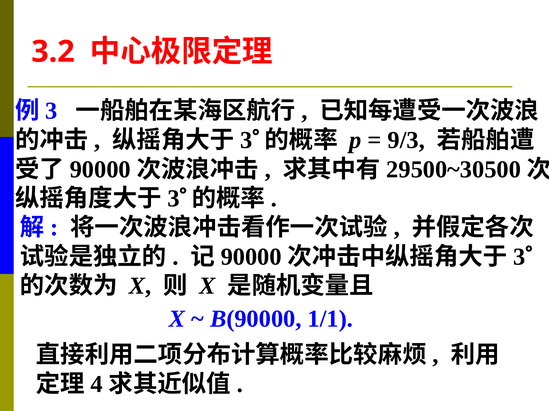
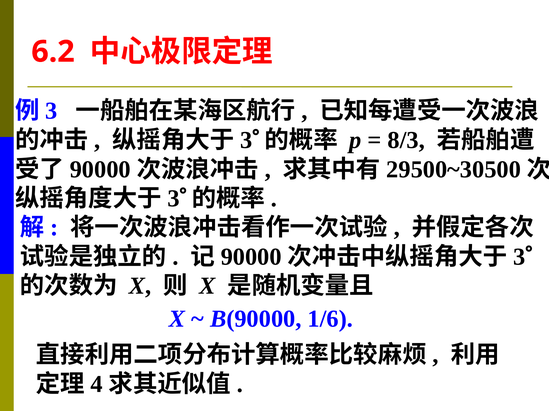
3.2: 3.2 -> 6.2
9/3: 9/3 -> 8/3
1/1: 1/1 -> 1/6
